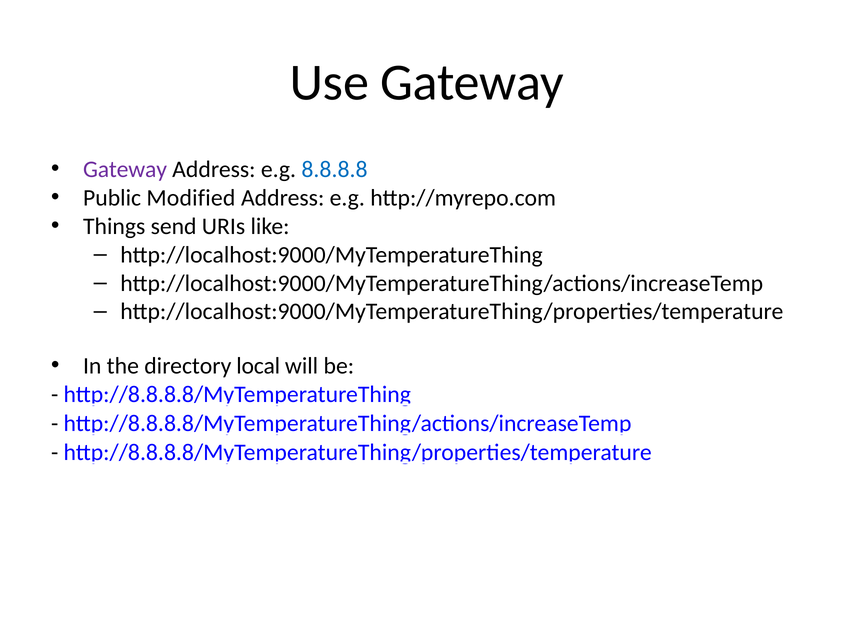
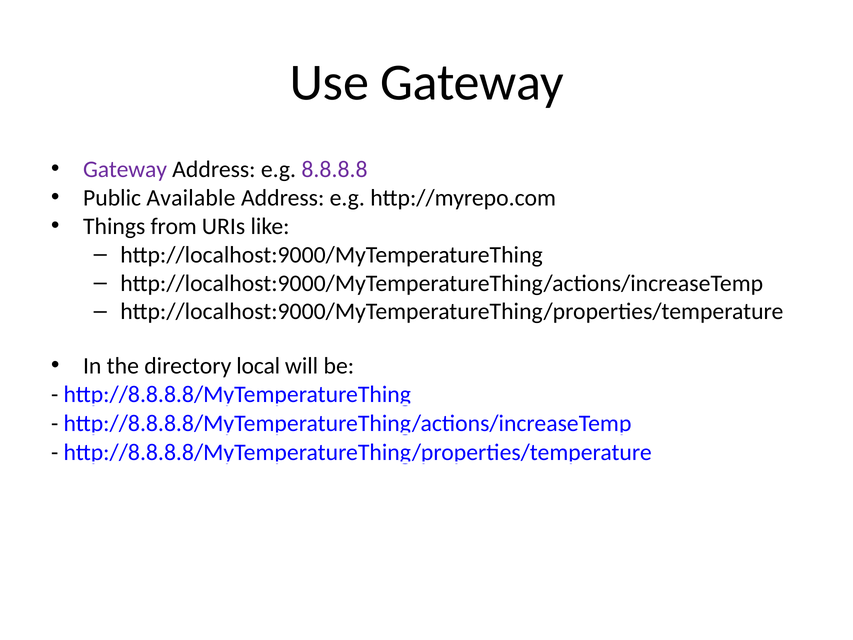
8.8.8.8 colour: blue -> purple
Modified: Modified -> Available
send: send -> from
